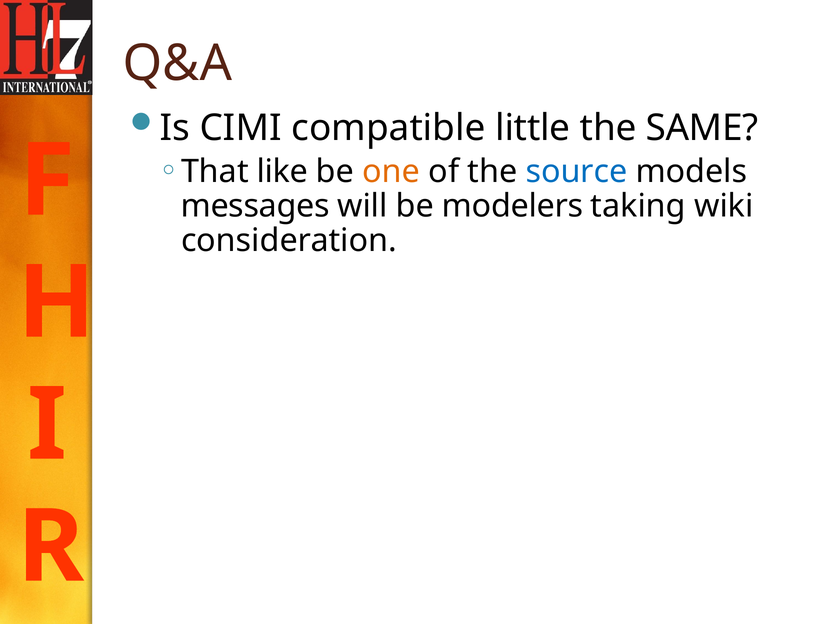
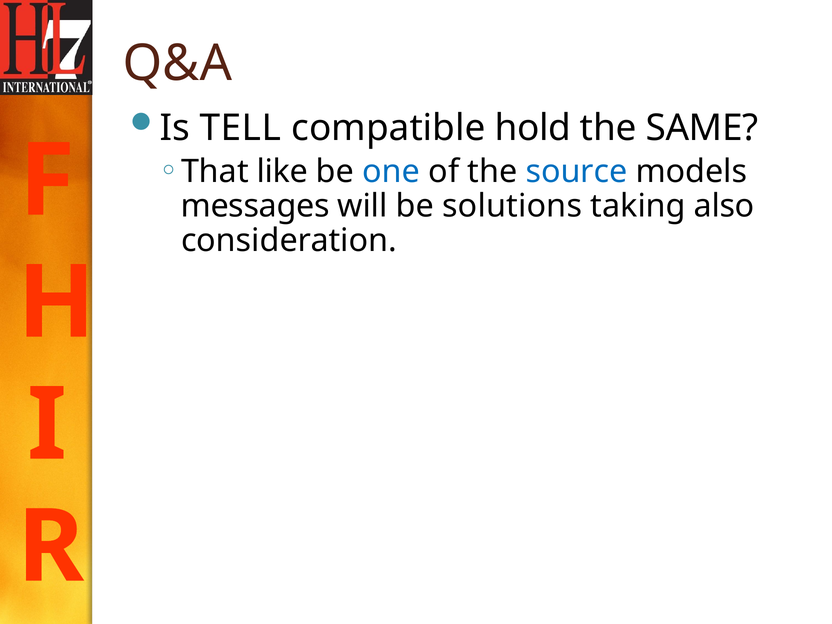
CIMI: CIMI -> TELL
little: little -> hold
one colour: orange -> blue
modelers: modelers -> solutions
wiki: wiki -> also
